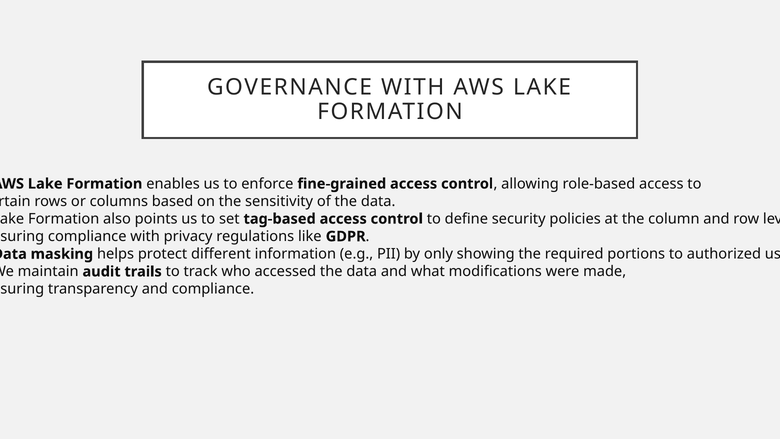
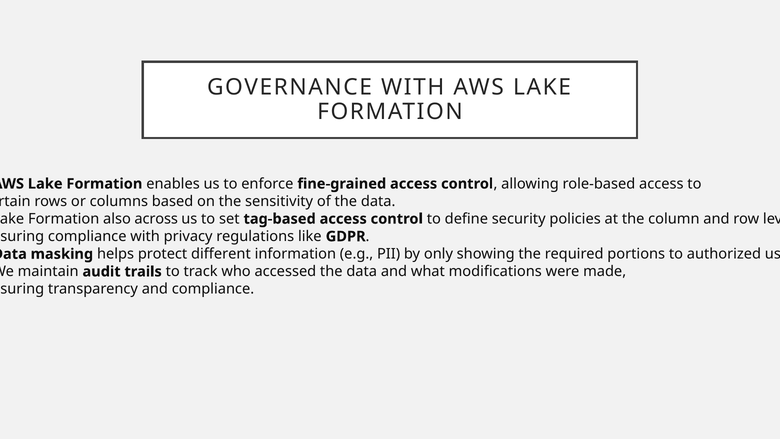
points: points -> across
